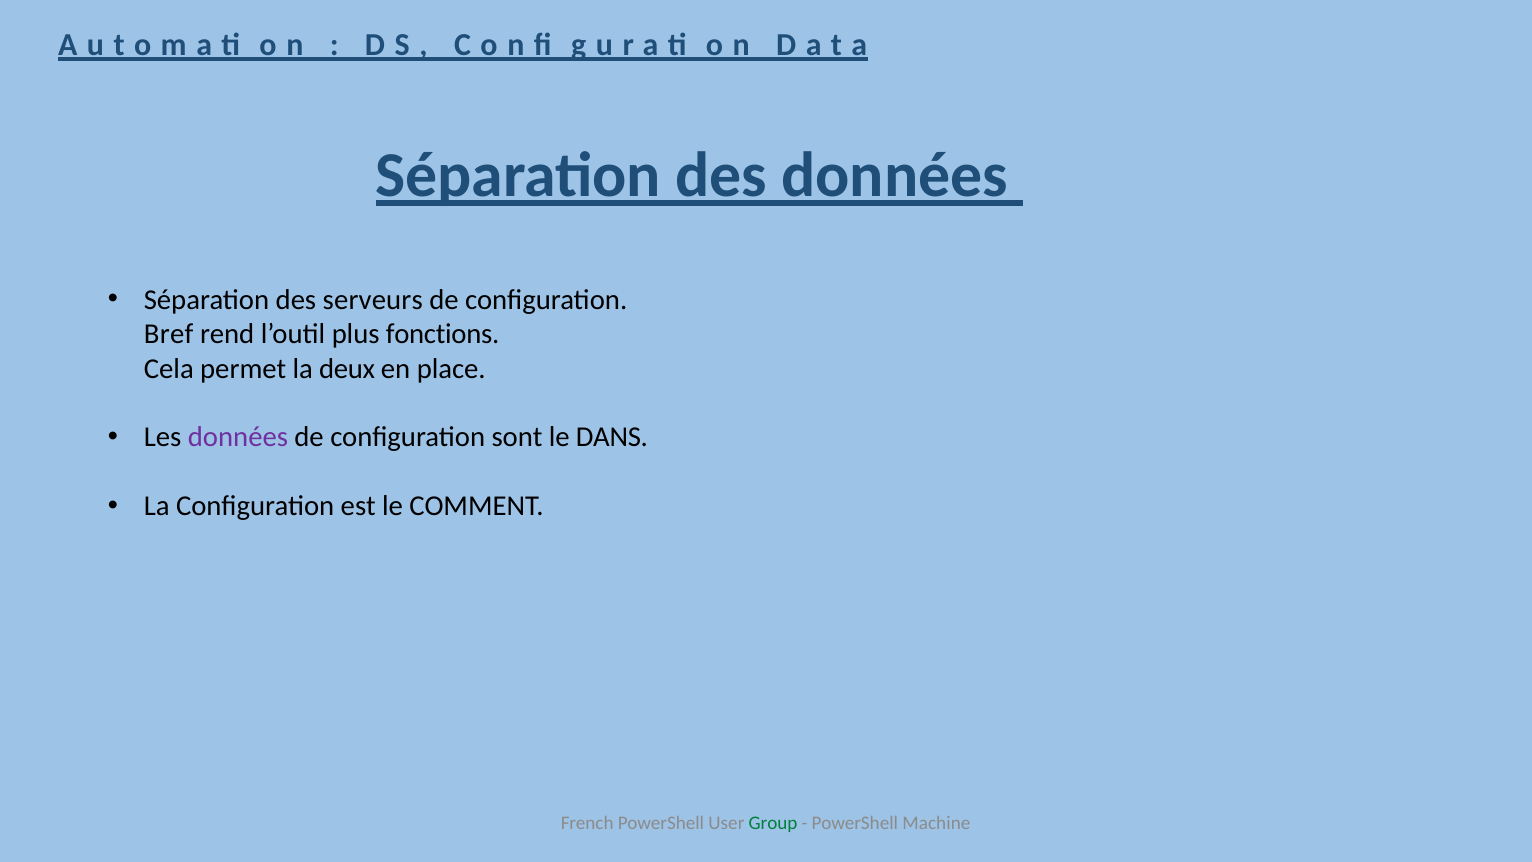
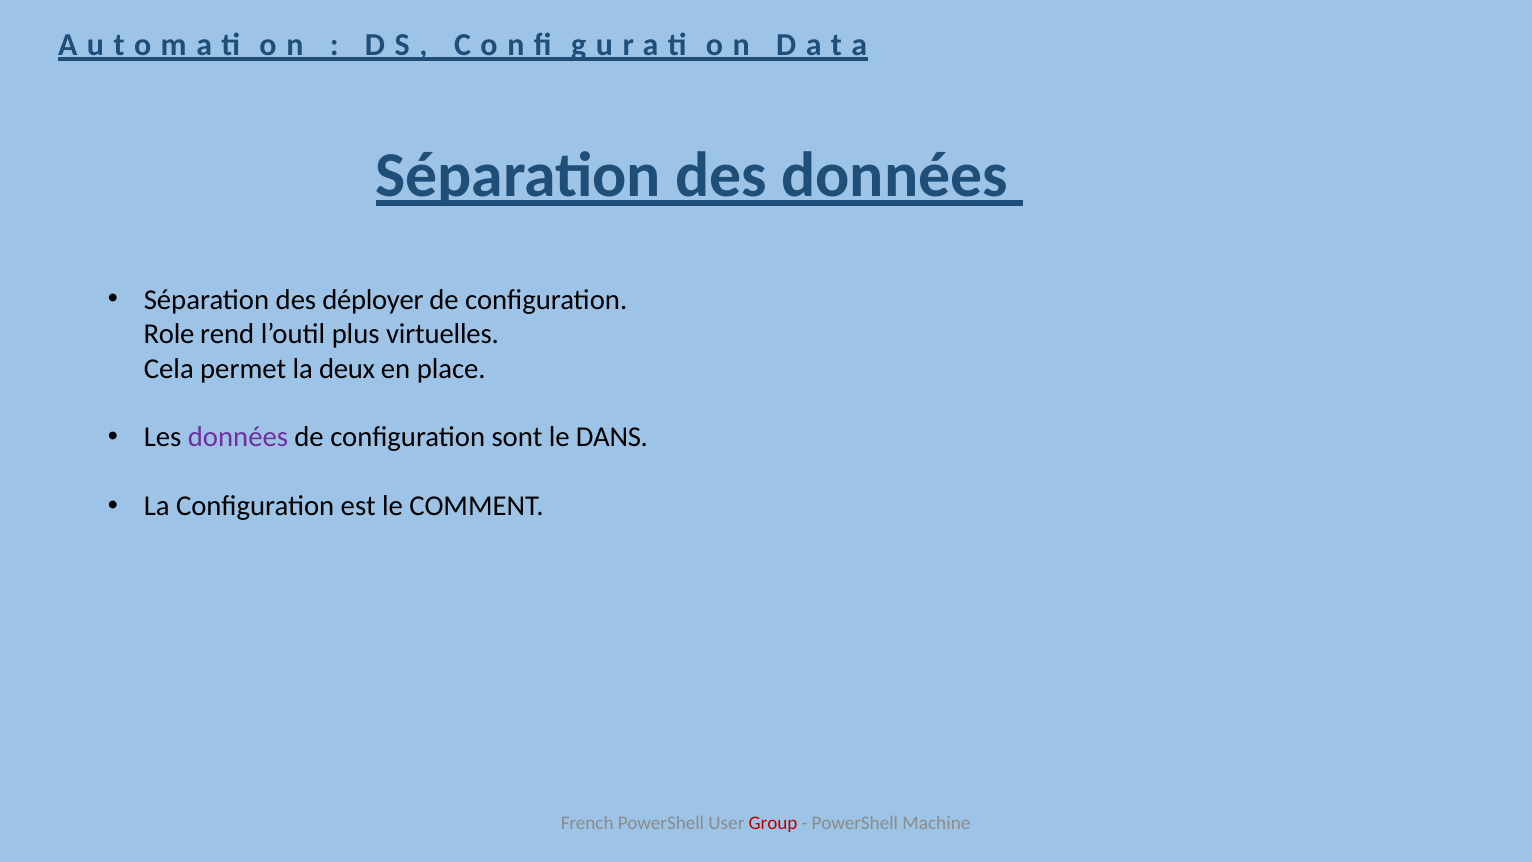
serveurs: serveurs -> déployer
Bref: Bref -> Role
fonctions: fonctions -> virtuelles
Group colour: green -> red
